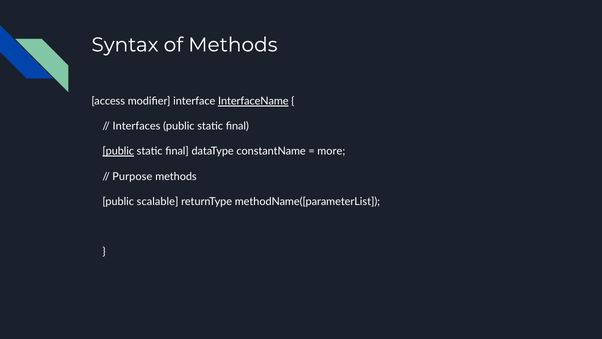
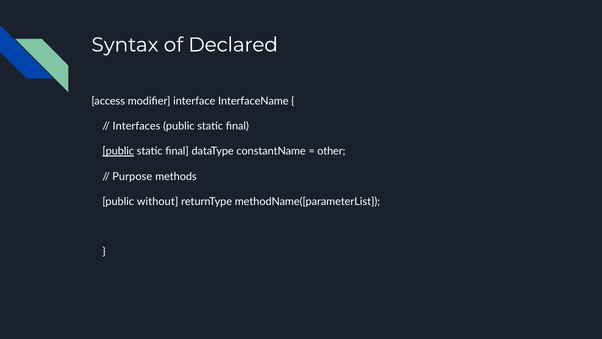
of Methods: Methods -> Declared
InterfaceName underline: present -> none
more: more -> other
scalable: scalable -> without
